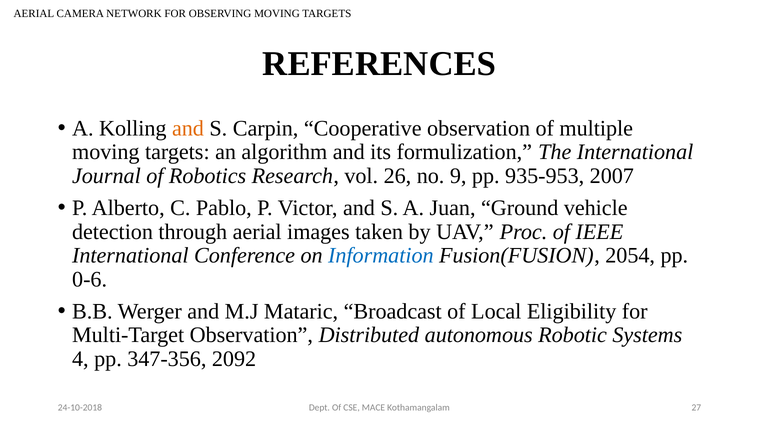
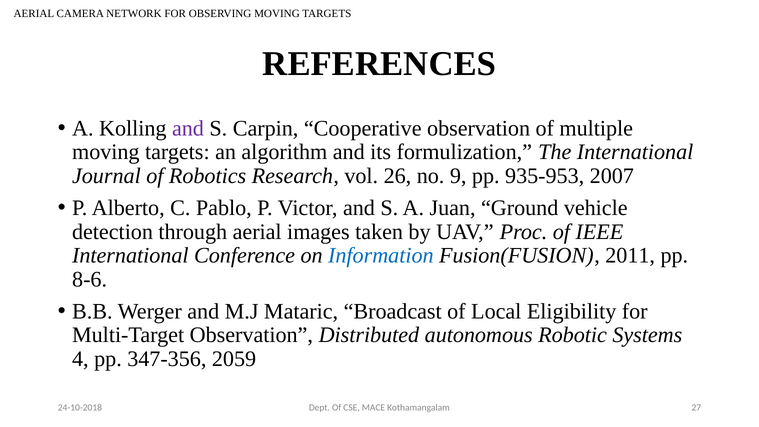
and at (188, 128) colour: orange -> purple
2054: 2054 -> 2011
0-6: 0-6 -> 8-6
2092: 2092 -> 2059
